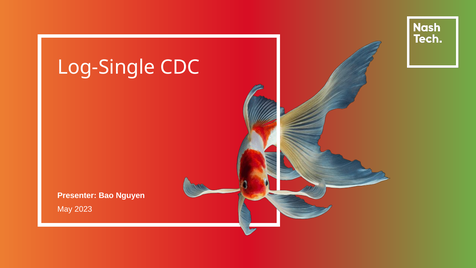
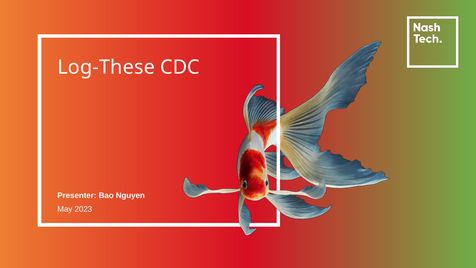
Log-Single: Log-Single -> Log-These
